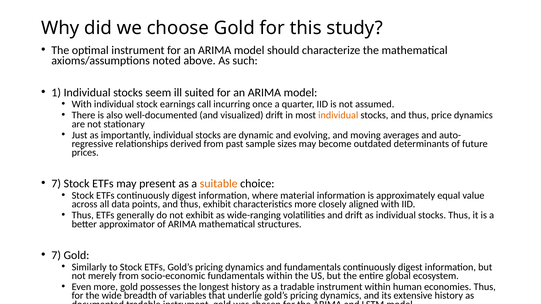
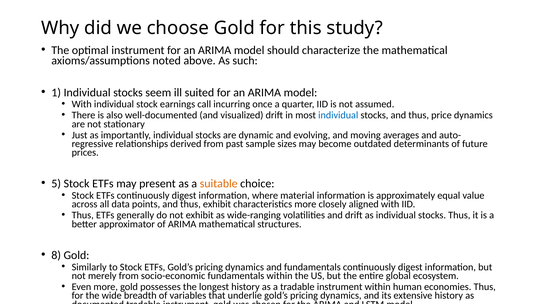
individual at (338, 115) colour: orange -> blue
7 at (56, 184): 7 -> 5
7 at (56, 255): 7 -> 8
